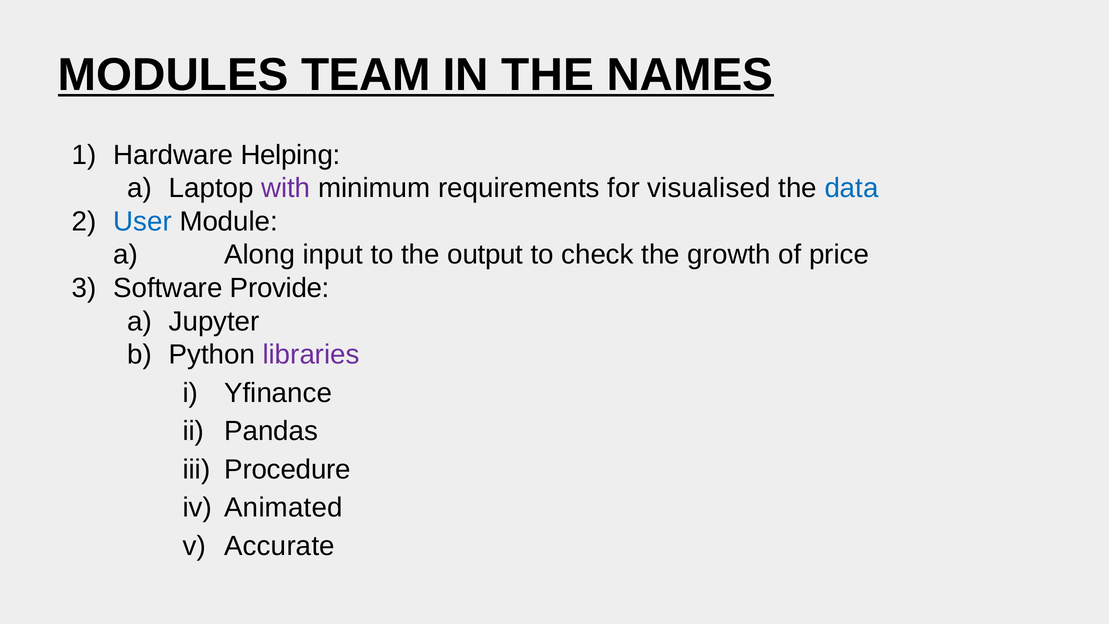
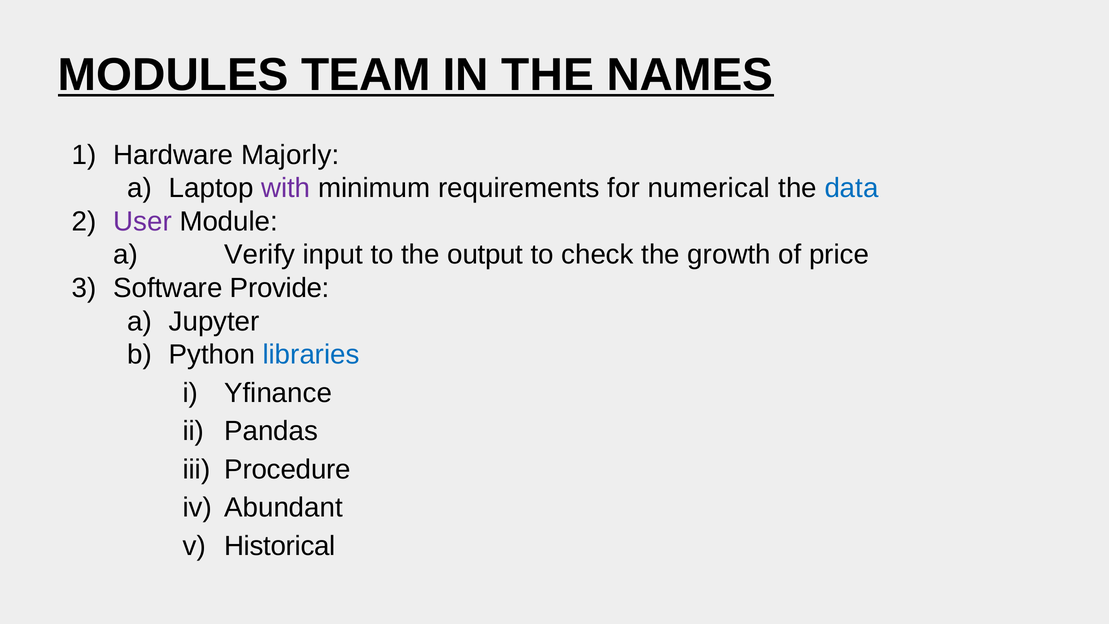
Helping: Helping -> Majorly
visualised: visualised -> numerical
User colour: blue -> purple
Along: Along -> Verify
libraries colour: purple -> blue
Animated: Animated -> Abundant
Accurate: Accurate -> Historical
